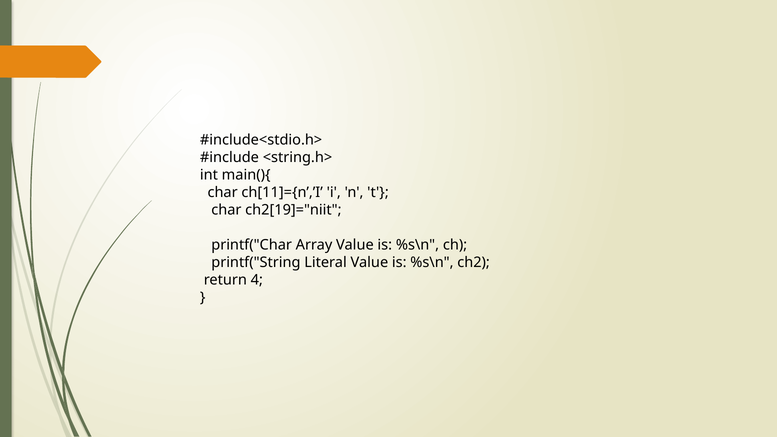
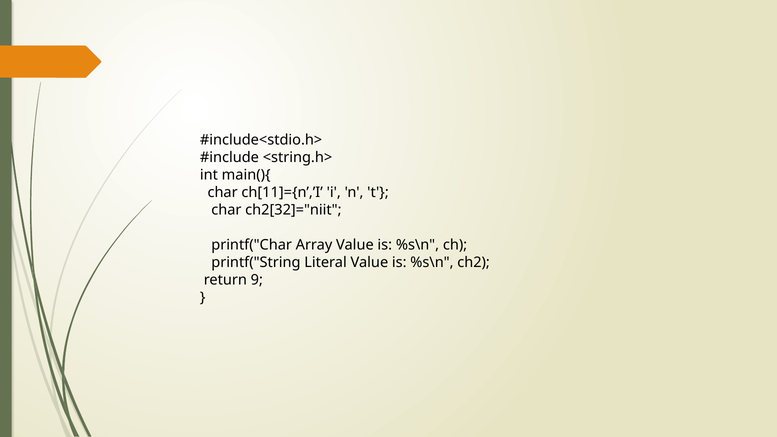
ch2[19]="niit: ch2[19]="niit -> ch2[32]="niit
4: 4 -> 9
